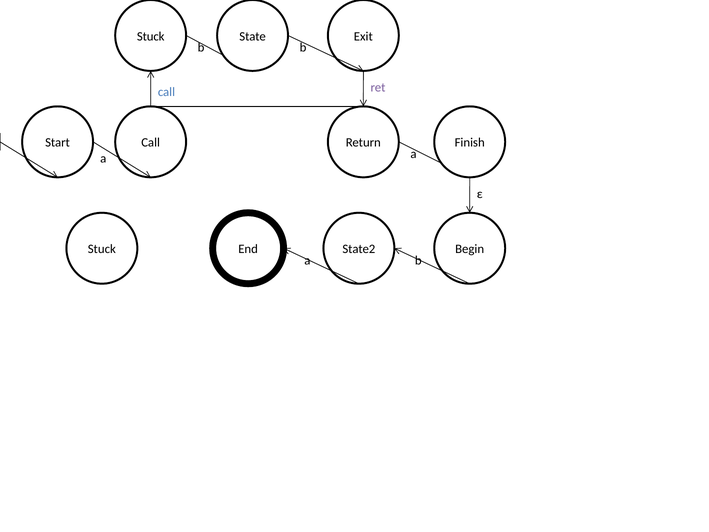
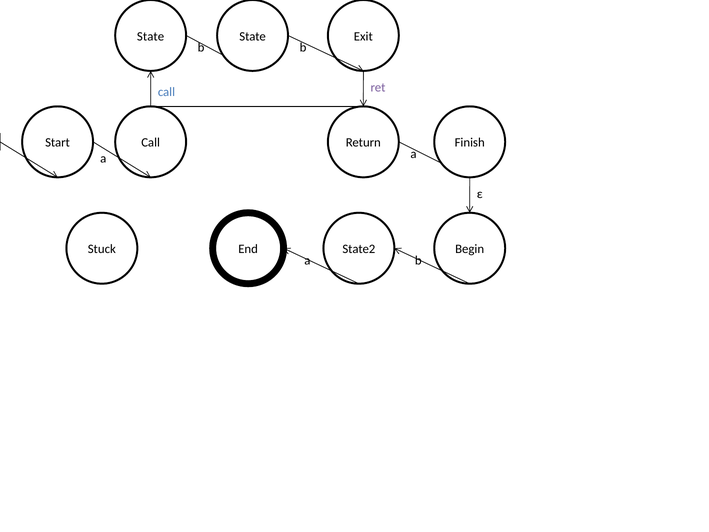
Stuck at (151, 36): Stuck -> State
